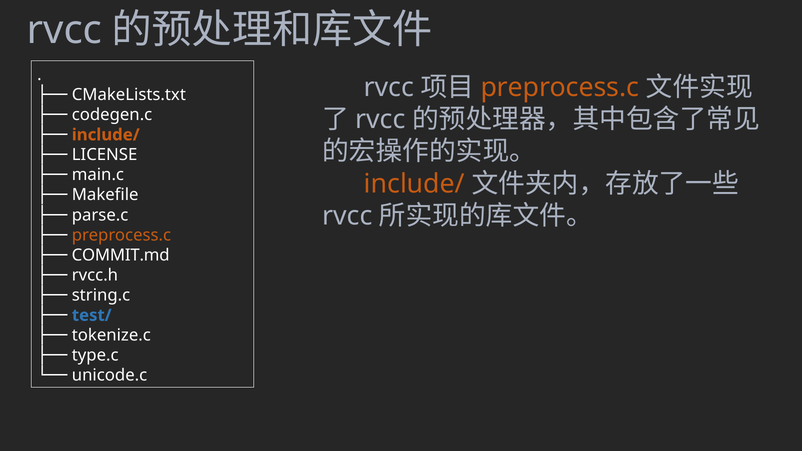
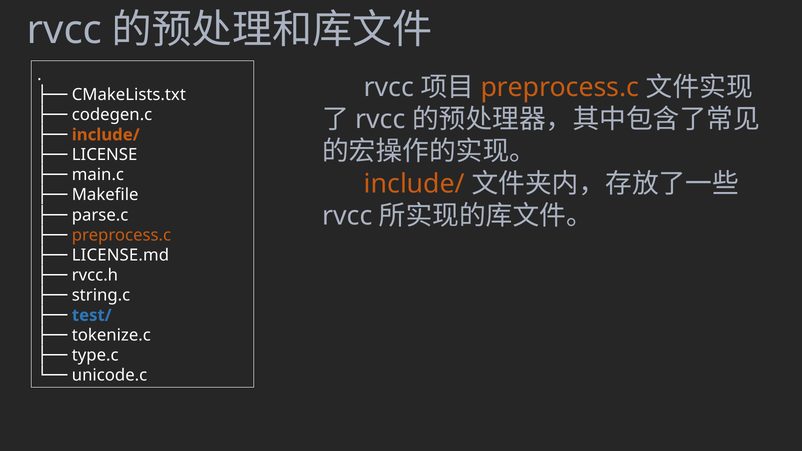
COMMIT.md: COMMIT.md -> LICENSE.md
